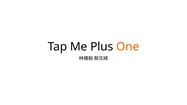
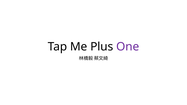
One colour: orange -> purple
